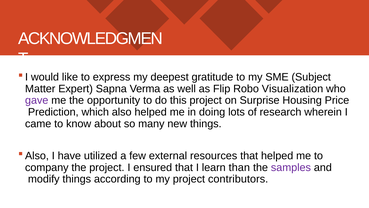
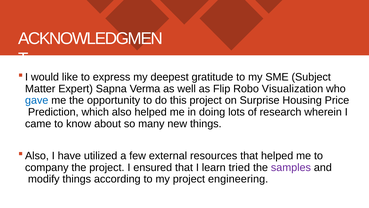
gave colour: purple -> blue
than: than -> tried
contributors: contributors -> engineering
